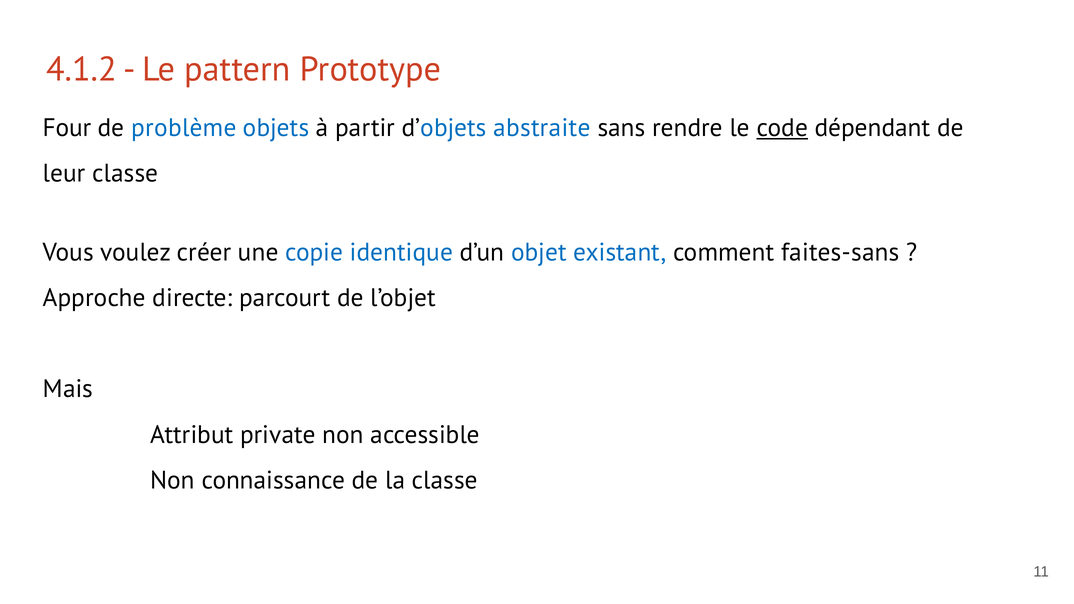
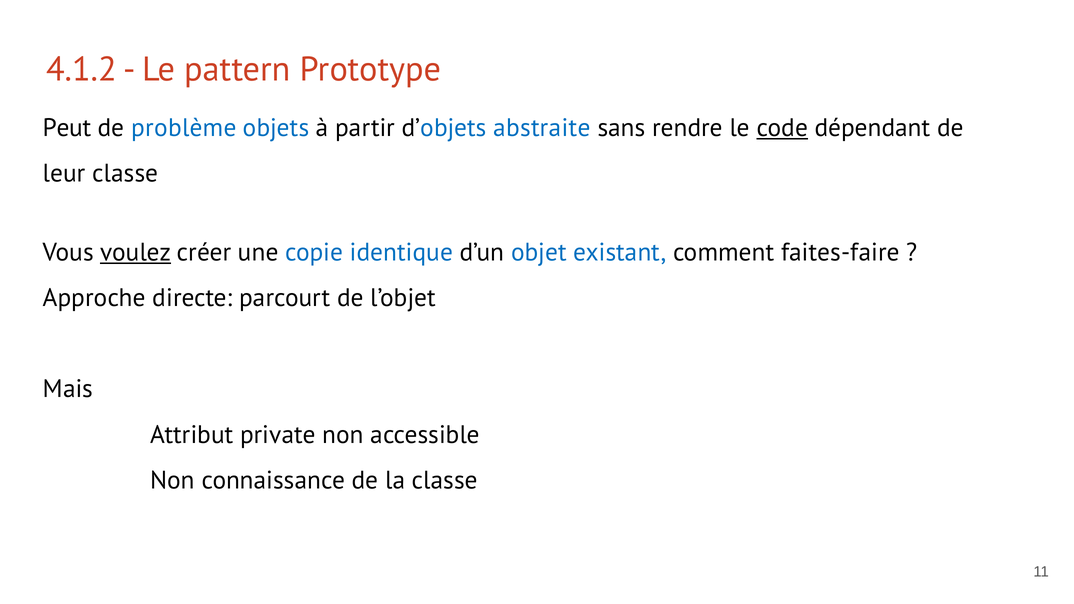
Four: Four -> Peut
voulez underline: none -> present
faites-sans: faites-sans -> faites-faire
